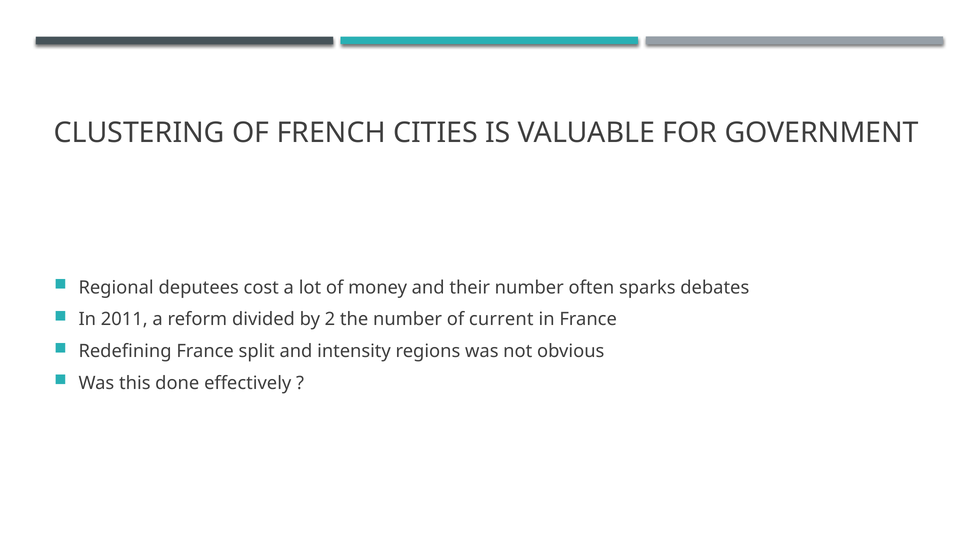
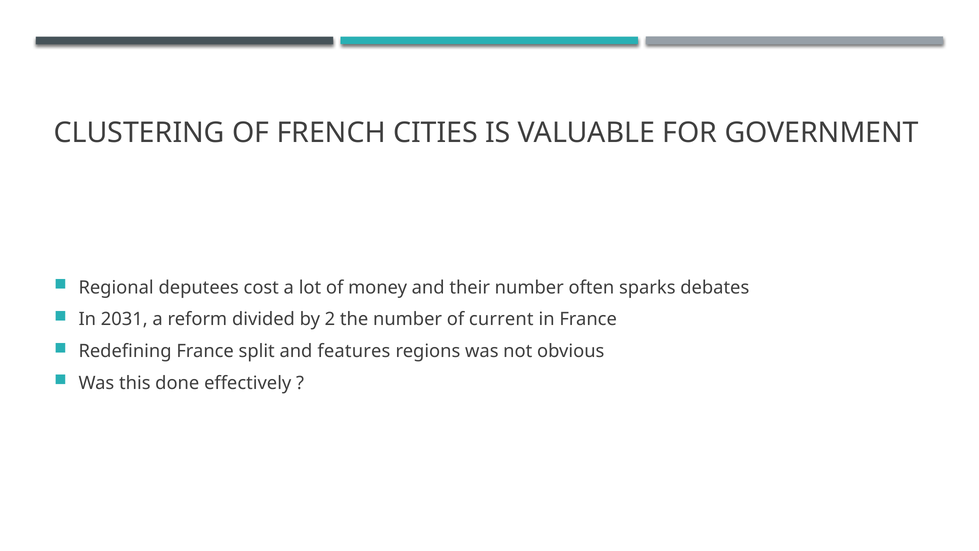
2011: 2011 -> 2031
intensity: intensity -> features
